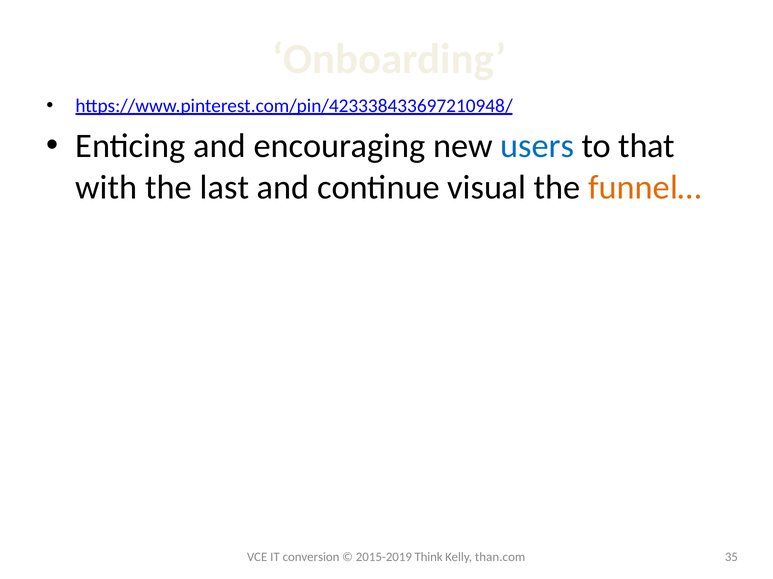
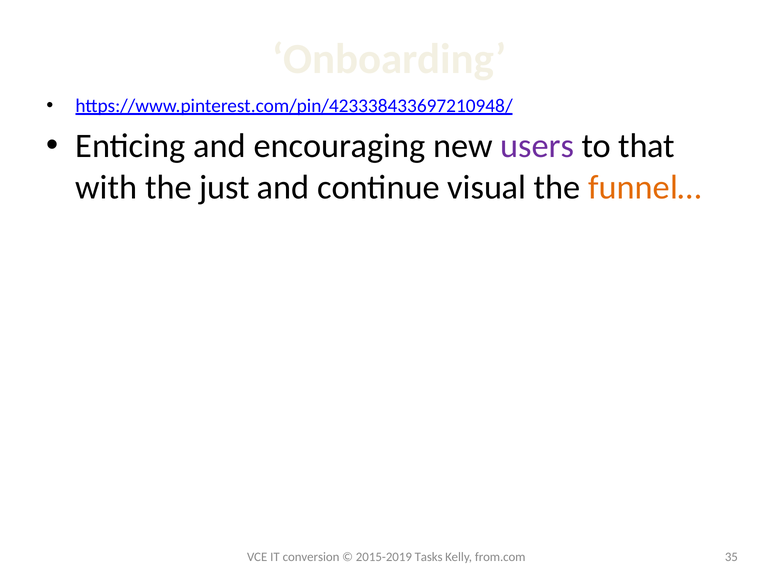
users colour: blue -> purple
last: last -> just
Think: Think -> Tasks
than.com: than.com -> from.com
